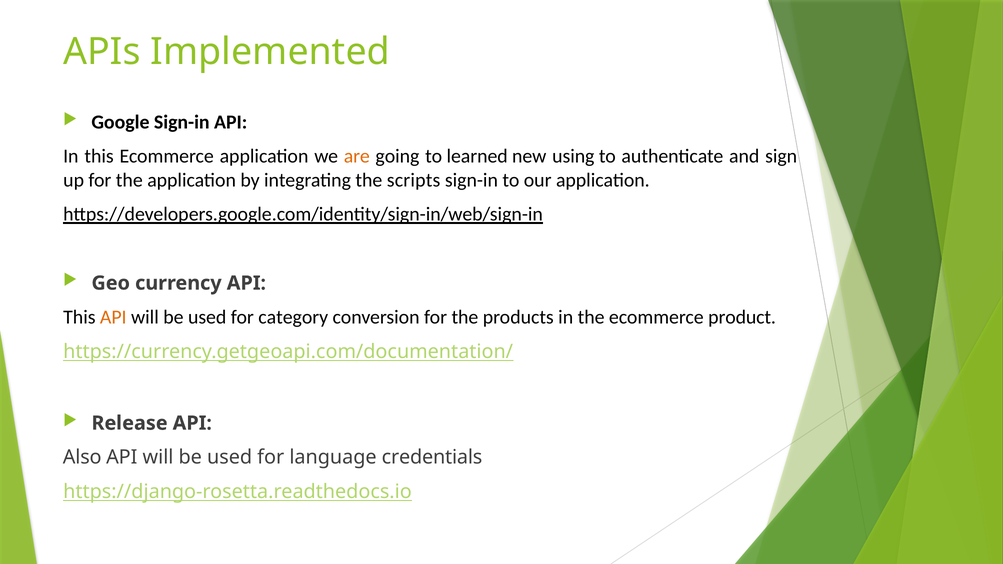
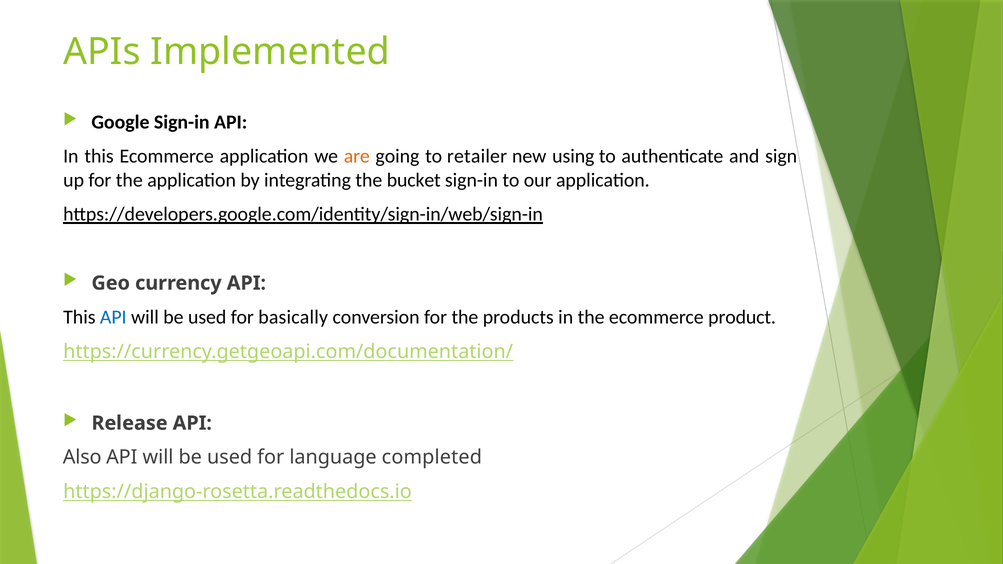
learned: learned -> retailer
scripts: scripts -> bucket
API at (113, 317) colour: orange -> blue
category: category -> basically
credentials: credentials -> completed
